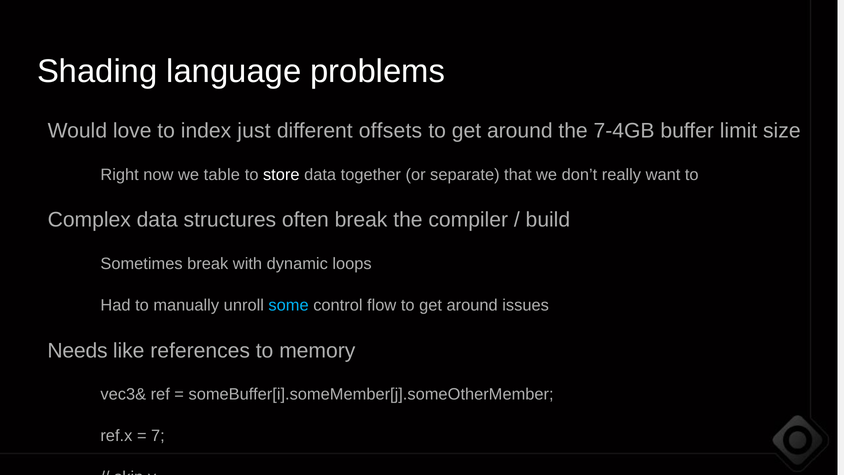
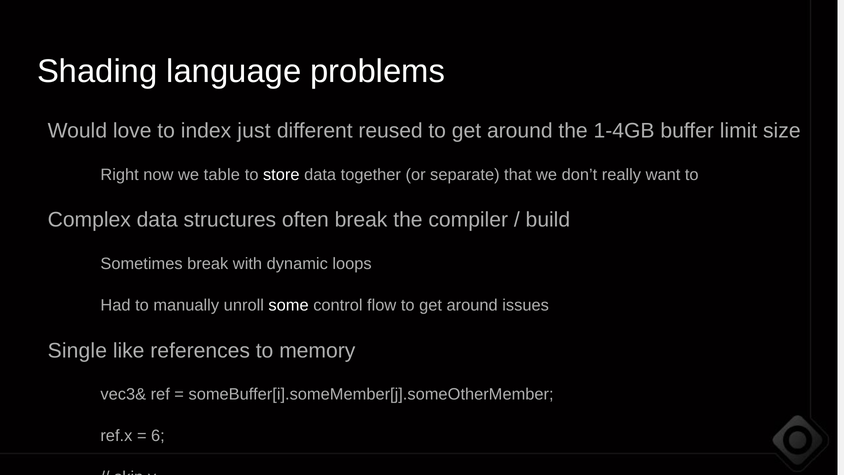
offsets: offsets -> reused
7-4GB: 7-4GB -> 1-4GB
some colour: light blue -> white
Needs: Needs -> Single
7: 7 -> 6
